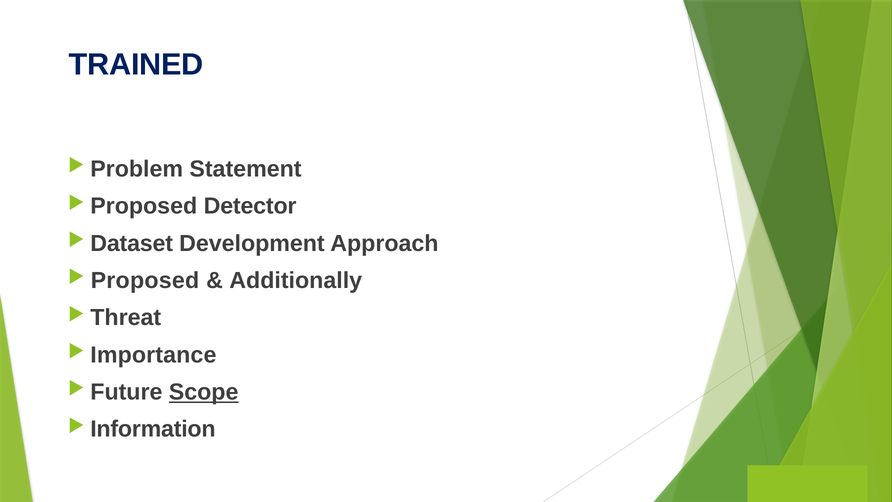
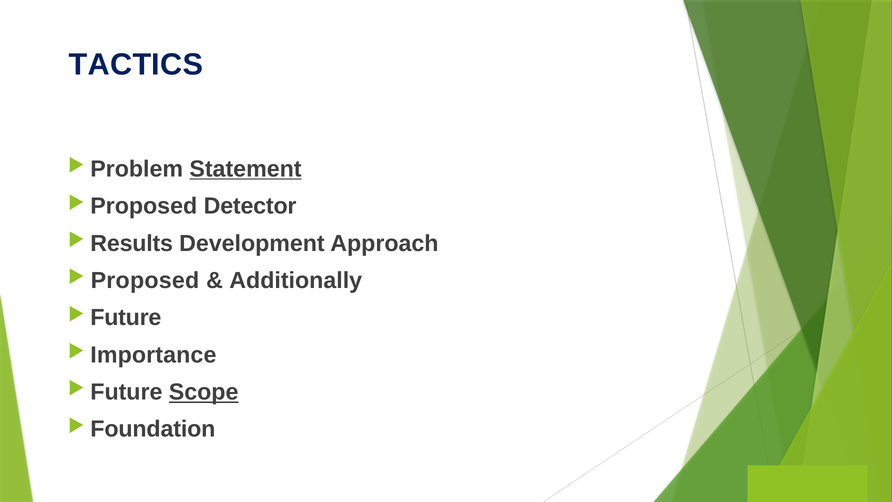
TRAINED: TRAINED -> TACTICS
Statement underline: none -> present
Dataset: Dataset -> Results
Threat at (126, 318): Threat -> Future
Information: Information -> Foundation
